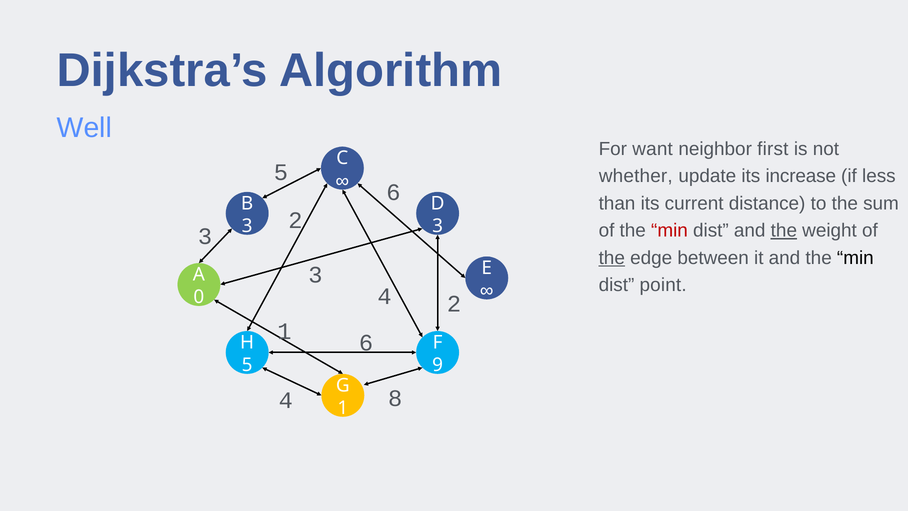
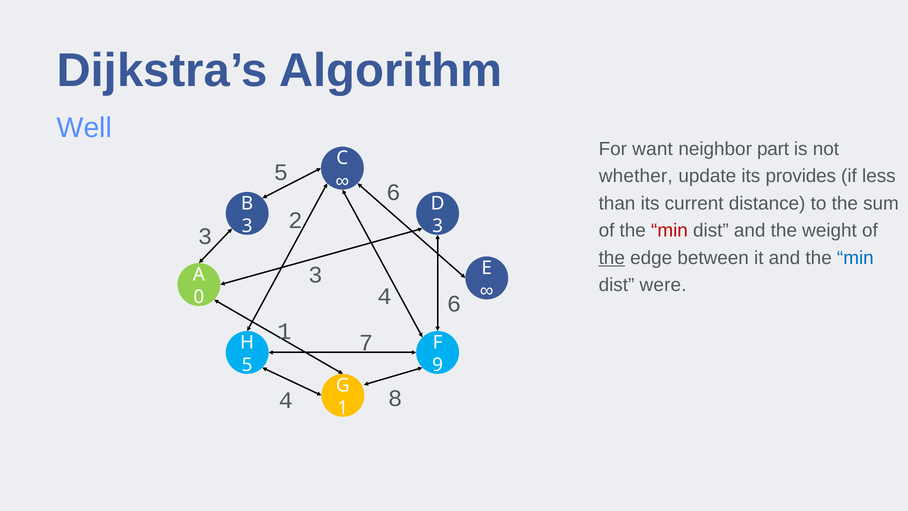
first: first -> part
increase: increase -> provides
the at (784, 230) underline: present -> none
min at (855, 258) colour: black -> blue
point: point -> were
4 2: 2 -> 6
1 6: 6 -> 7
